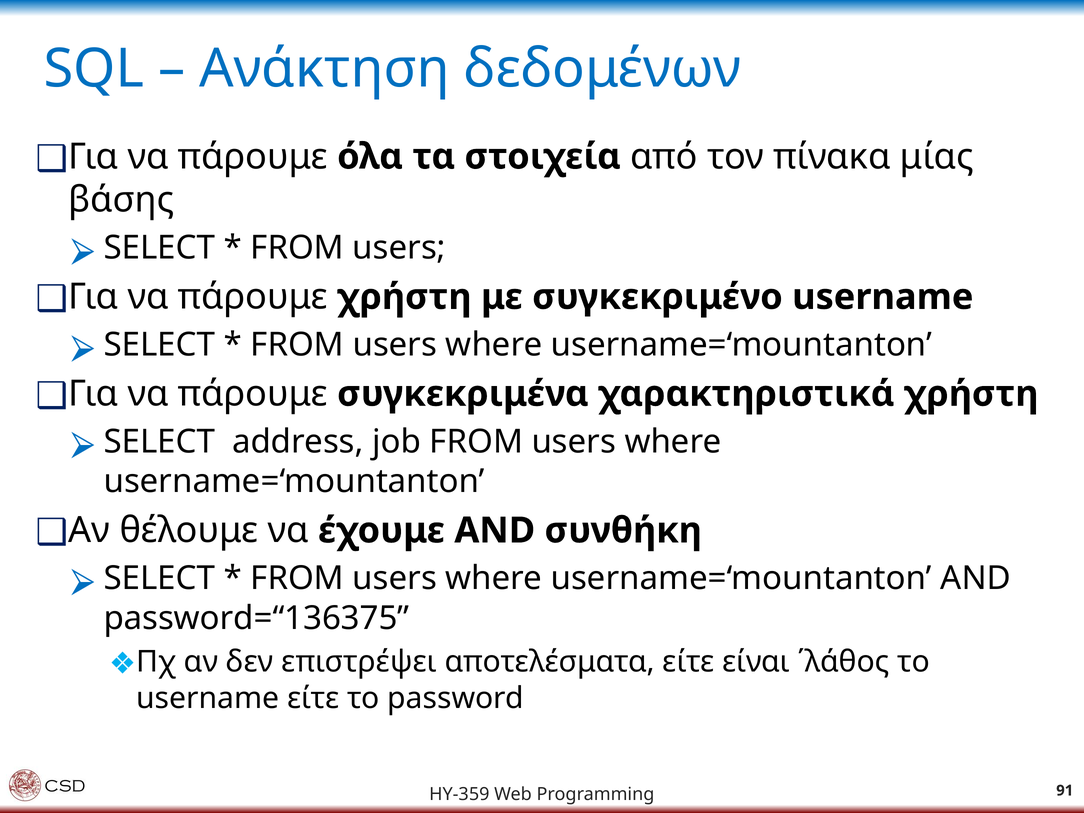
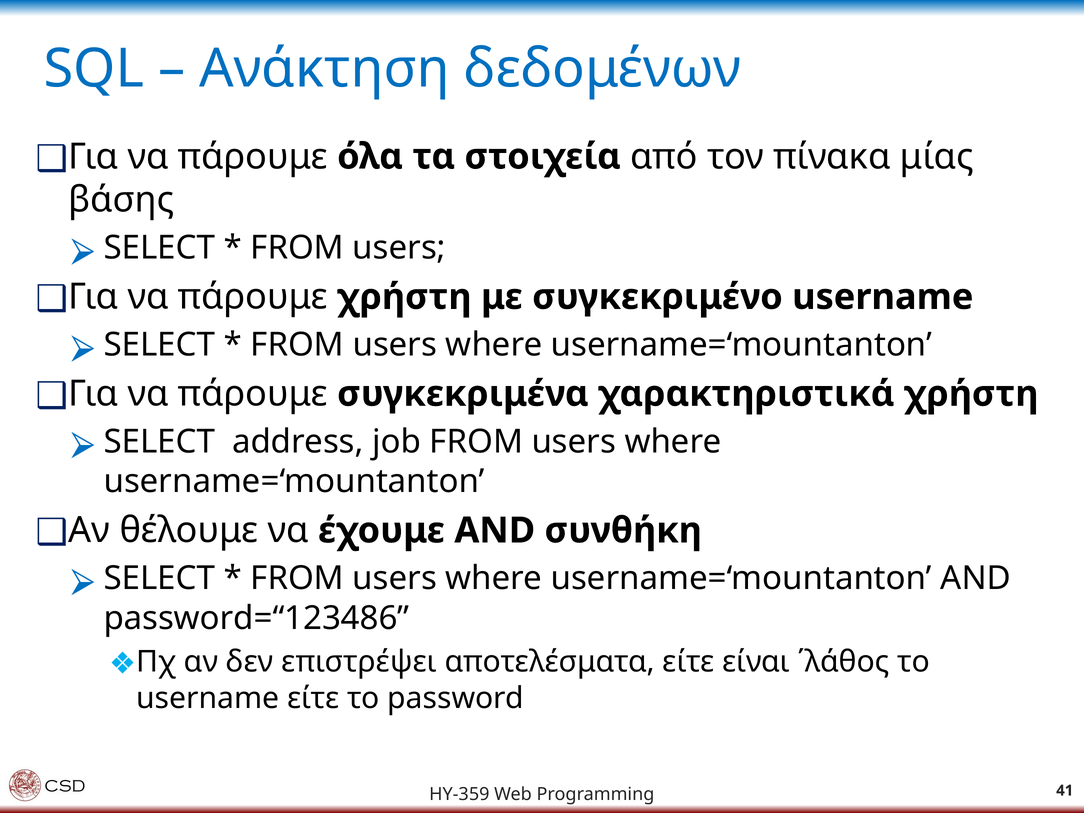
password=“136375: password=“136375 -> password=“123486
91: 91 -> 41
